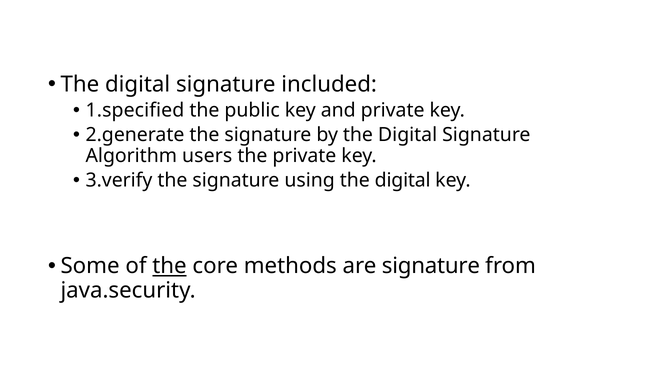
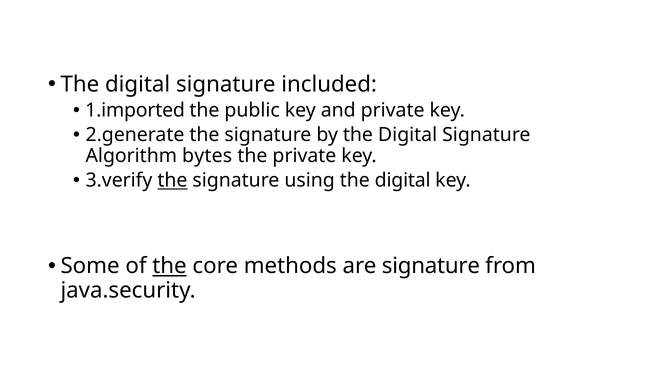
1.specified: 1.specified -> 1.imported
users: users -> bytes
the at (172, 180) underline: none -> present
